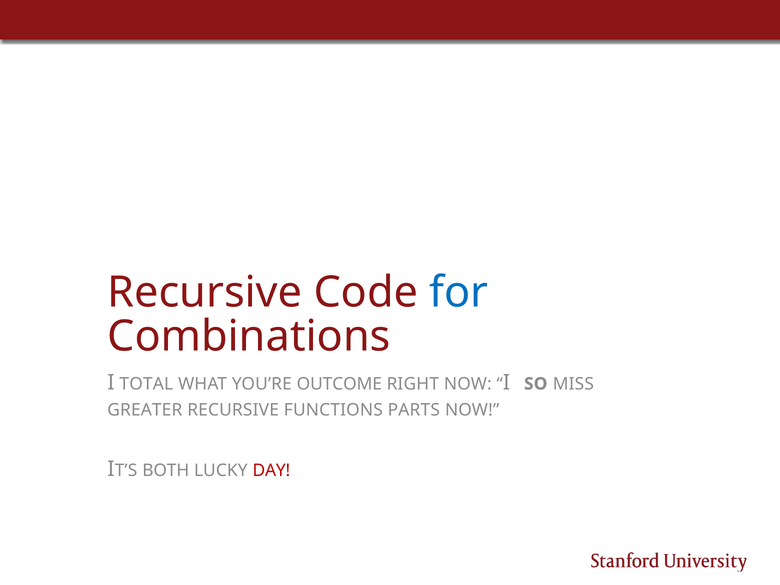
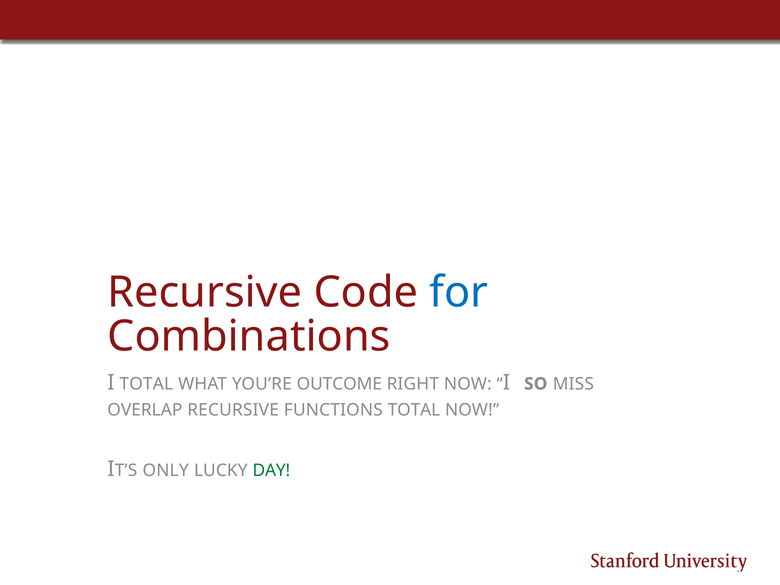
GREATER: GREATER -> OVERLAP
FUNCTIONS PARTS: PARTS -> TOTAL
BOTH: BOTH -> ONLY
DAY colour: red -> green
